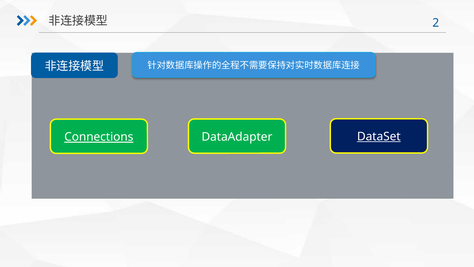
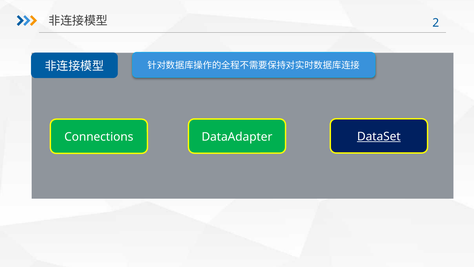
Connections underline: present -> none
